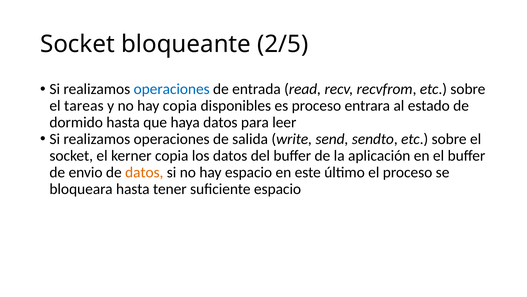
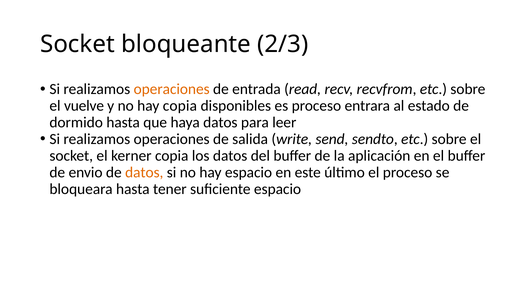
2/5: 2/5 -> 2/3
operaciones at (172, 89) colour: blue -> orange
tareas: tareas -> vuelve
